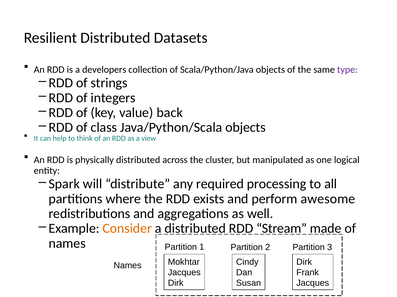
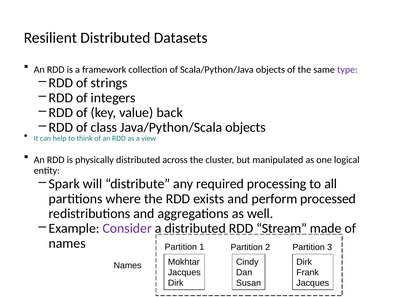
developers: developers -> framework
awesome: awesome -> processed
Consider colour: orange -> purple
